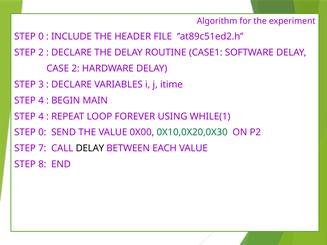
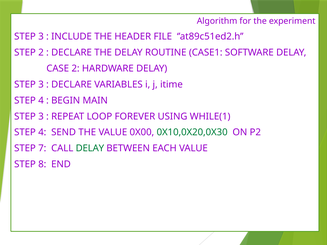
0 at (41, 37): 0 -> 3
4 at (41, 116): 4 -> 3
0 at (42, 132): 0 -> 4
DELAY at (90, 148) colour: black -> green
